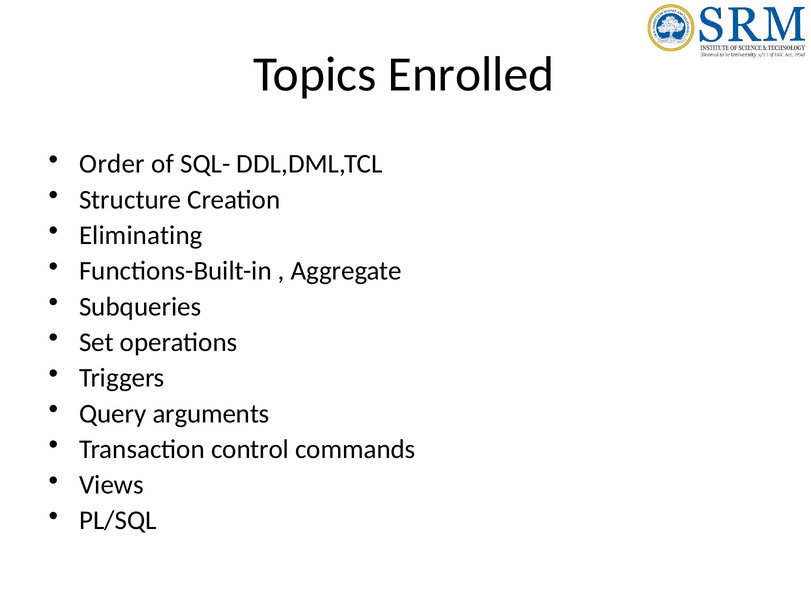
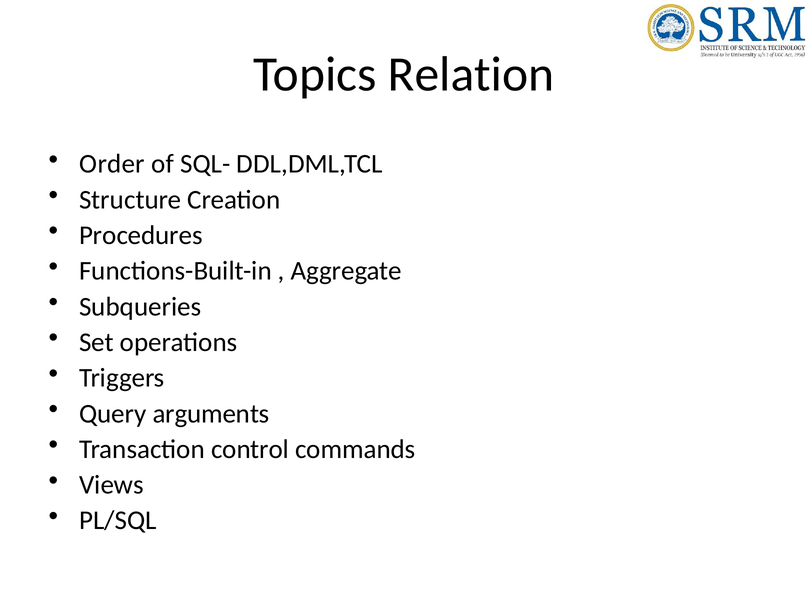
Enrolled: Enrolled -> Relation
Eliminating: Eliminating -> Procedures
